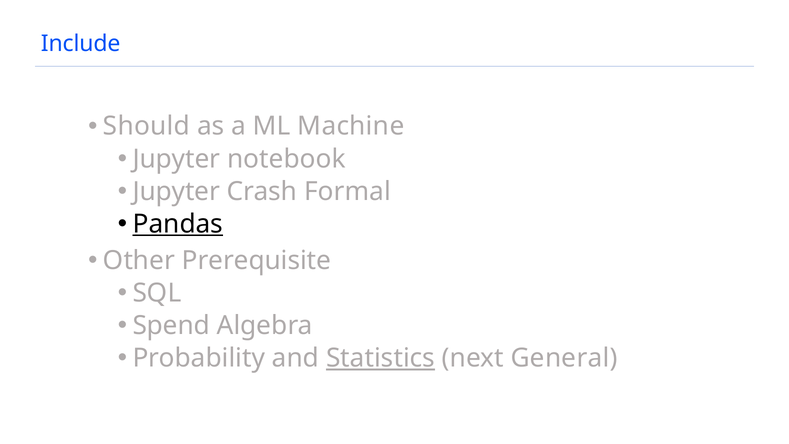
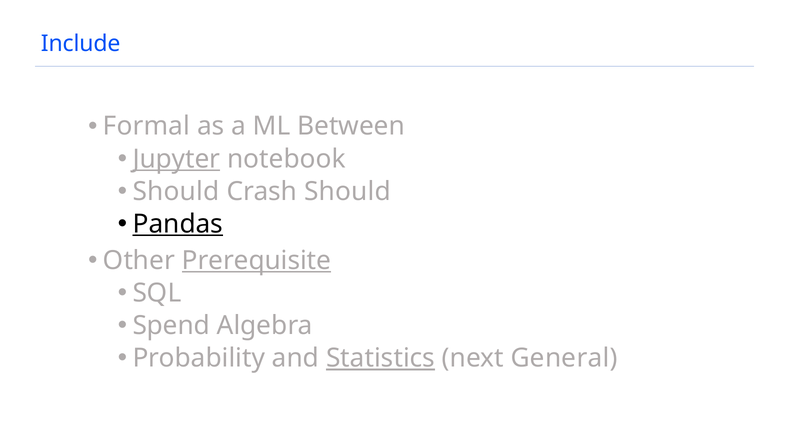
Should: Should -> Formal
Machine: Machine -> Between
Jupyter at (176, 159) underline: none -> present
Jupyter at (176, 191): Jupyter -> Should
Crash Formal: Formal -> Should
Prerequisite underline: none -> present
